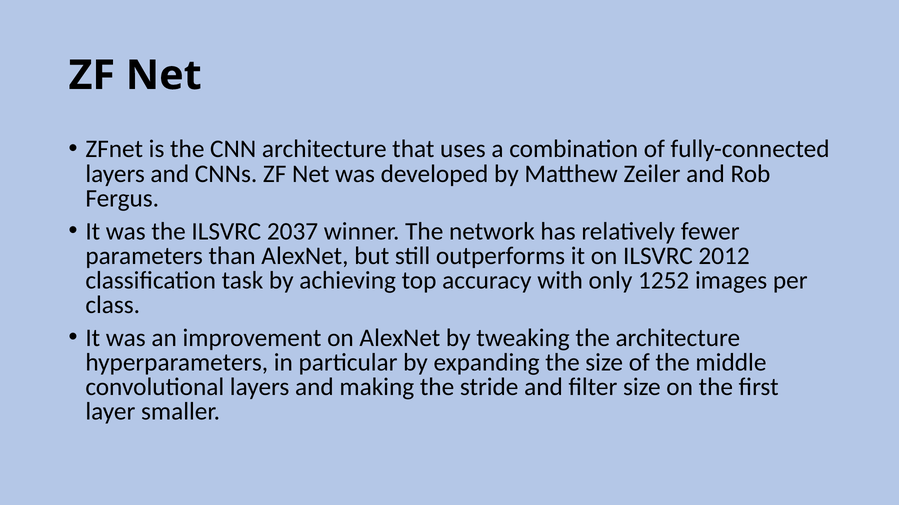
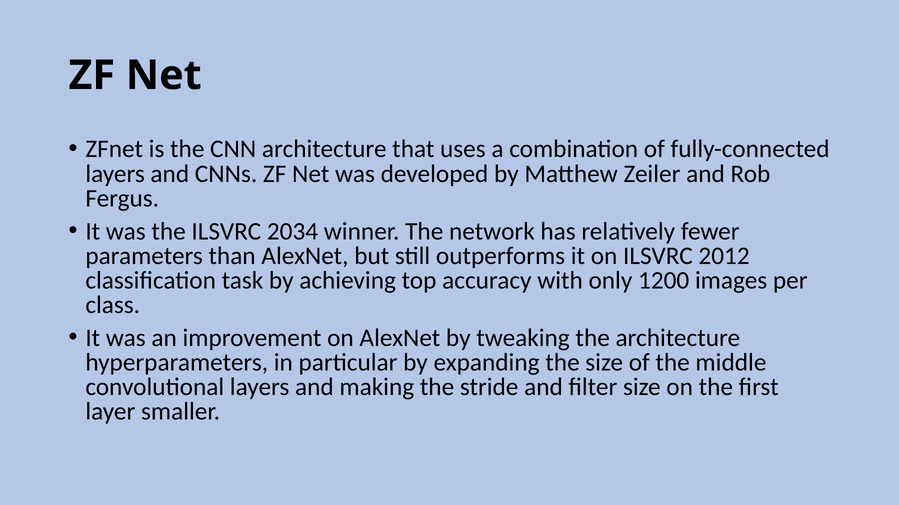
2037: 2037 -> 2034
1252: 1252 -> 1200
